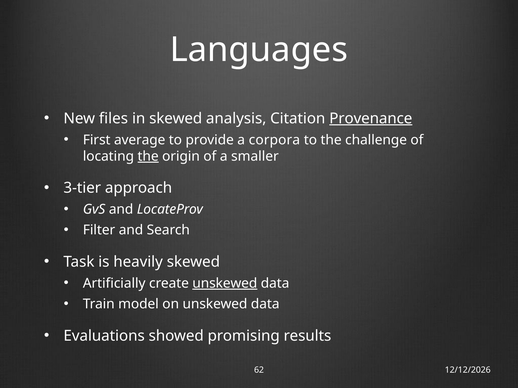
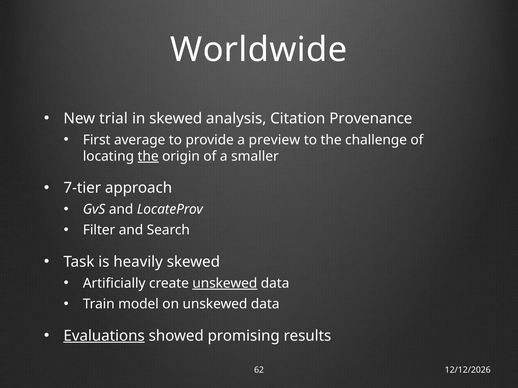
Languages: Languages -> Worldwide
files: files -> trial
Provenance underline: present -> none
corpora: corpora -> preview
3-tier: 3-tier -> 7-tier
Evaluations underline: none -> present
